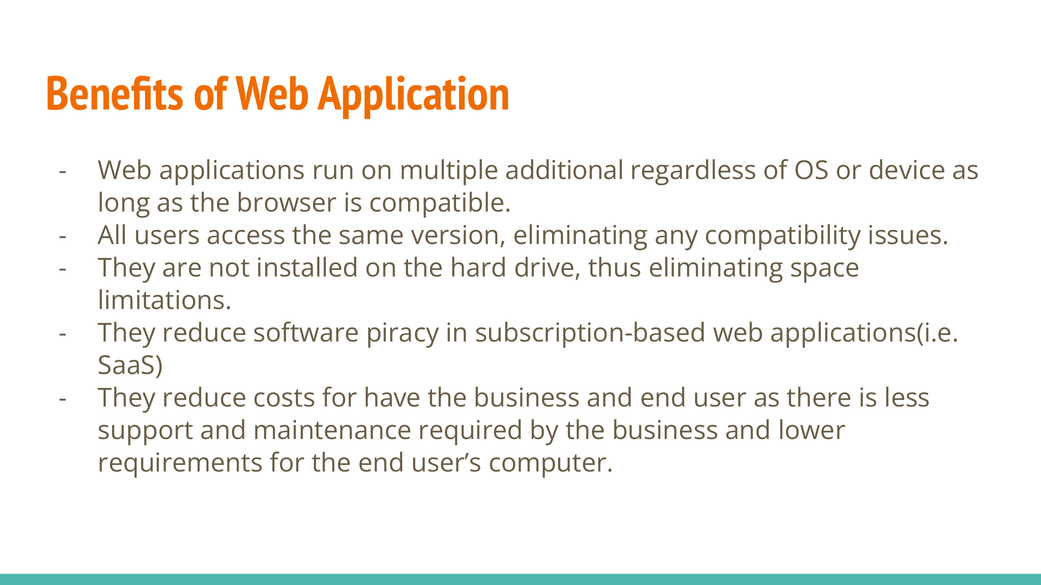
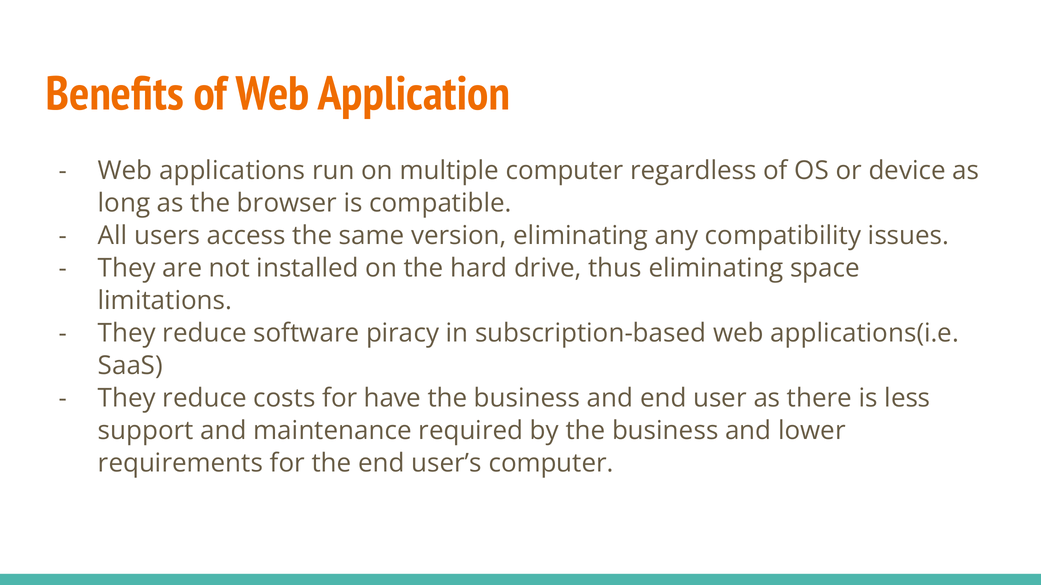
multiple additional: additional -> computer
